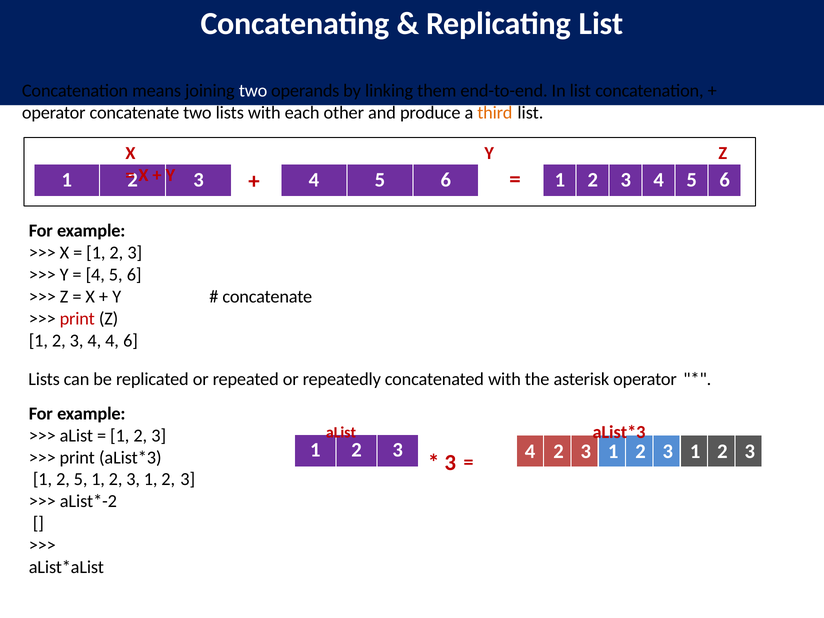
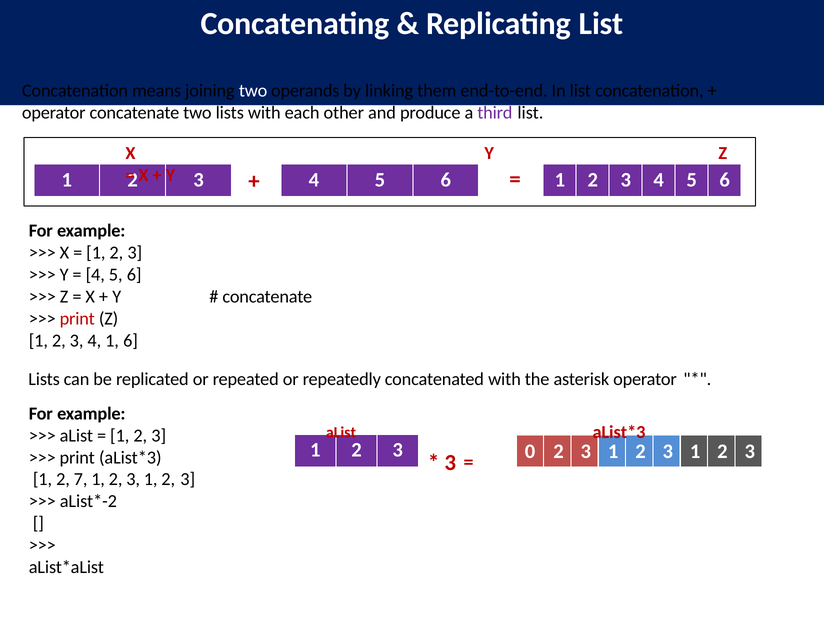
third colour: orange -> purple
4 4: 4 -> 1
4 at (530, 452): 4 -> 0
2 5: 5 -> 7
